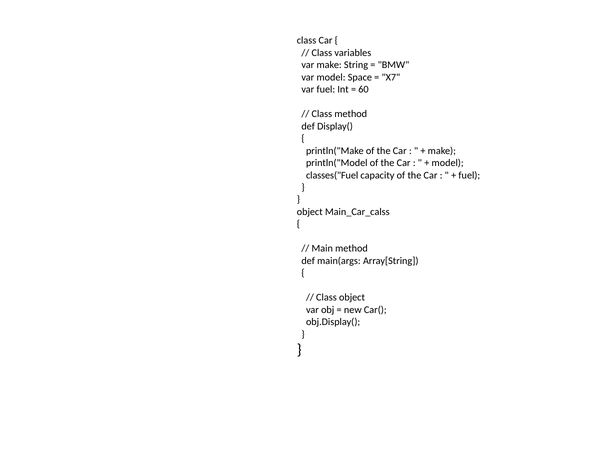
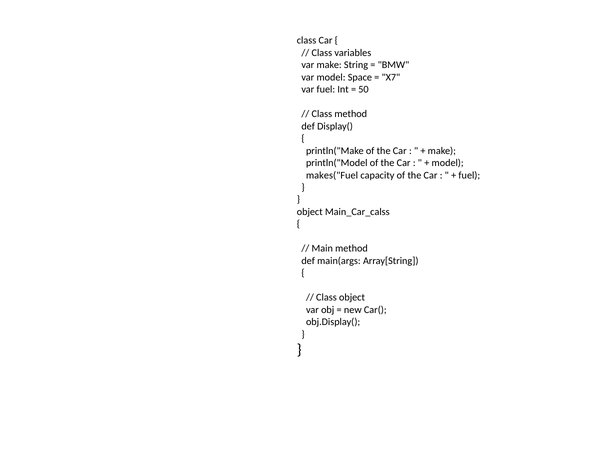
60: 60 -> 50
classes("Fuel: classes("Fuel -> makes("Fuel
